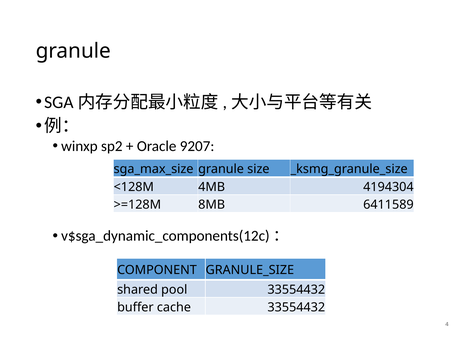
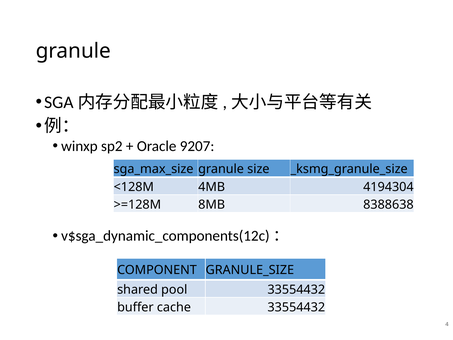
6411589: 6411589 -> 8388638
